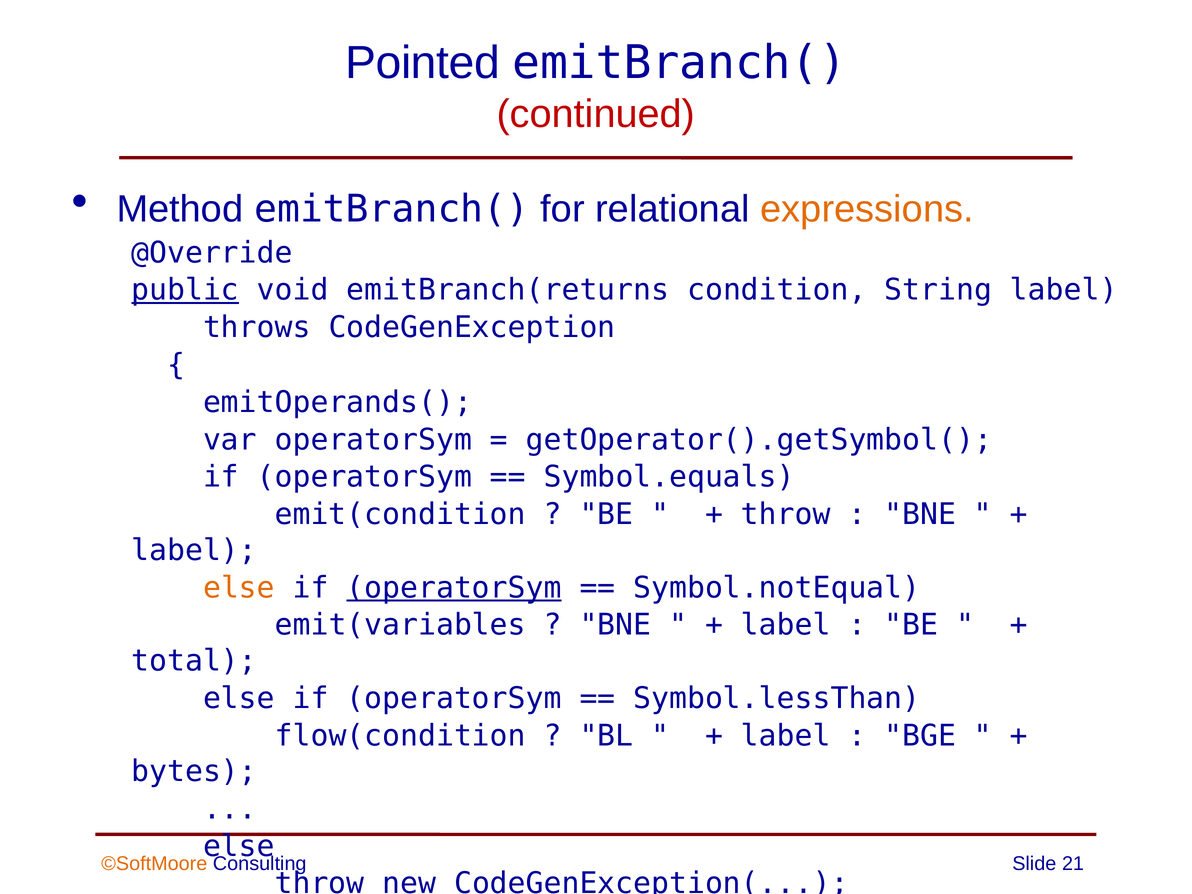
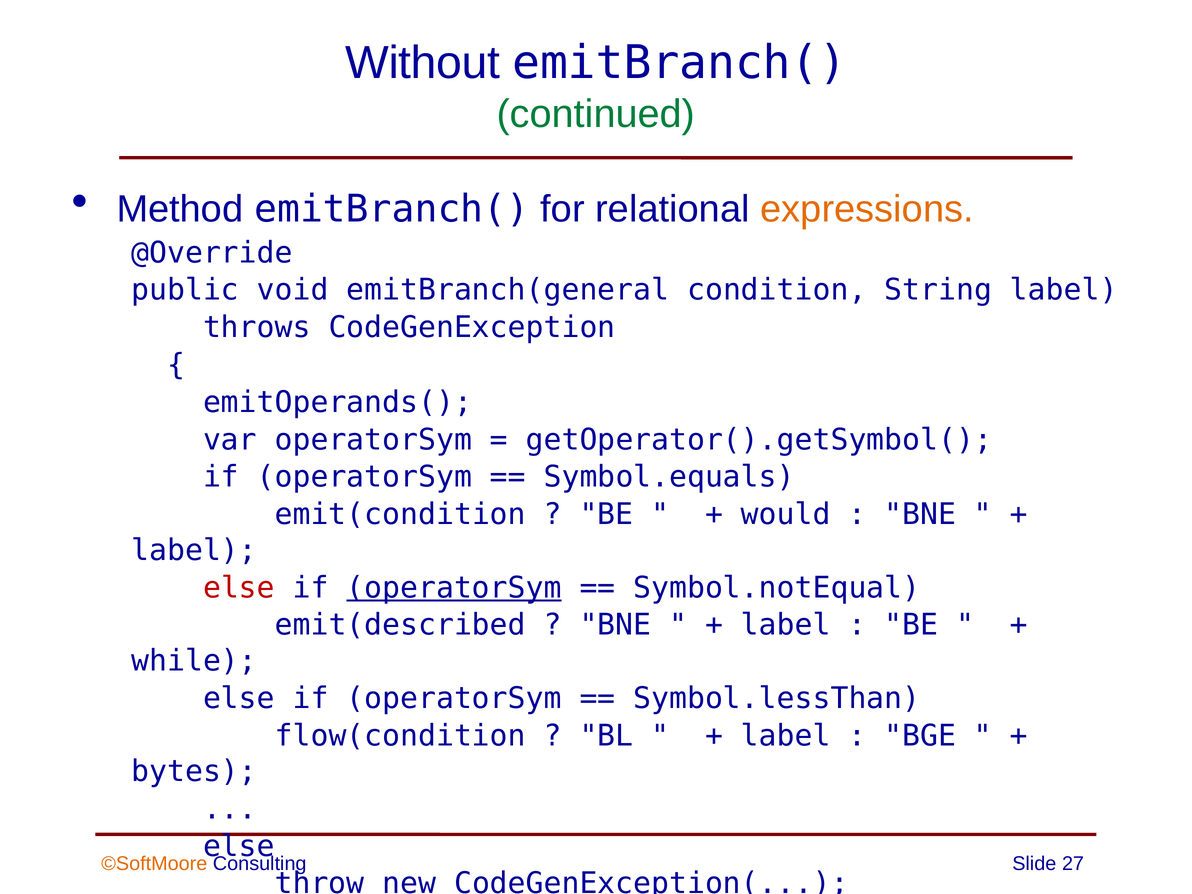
Pointed: Pointed -> Without
continued colour: red -> green
public underline: present -> none
emitBranch(returns: emitBranch(returns -> emitBranch(general
throw at (786, 515): throw -> would
else at (239, 588) colour: orange -> red
emit(variables: emit(variables -> emit(described
total: total -> while
21: 21 -> 27
